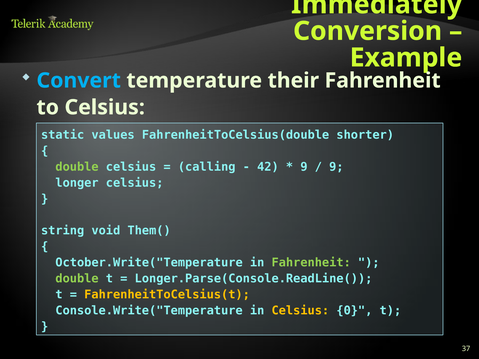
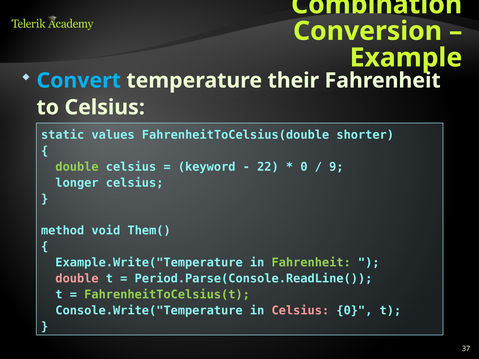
Immediately: Immediately -> Combination
calling: calling -> keyword
42: 42 -> 22
9 at (304, 167): 9 -> 0
string: string -> method
October.Write("Temperature: October.Write("Temperature -> Example.Write("Temperature
double at (77, 279) colour: light green -> pink
Longer.Parse(Console.ReadLine(: Longer.Parse(Console.ReadLine( -> Period.Parse(Console.ReadLine(
FahrenheitToCelsius(t colour: yellow -> light green
Celsius at (300, 311) colour: yellow -> pink
